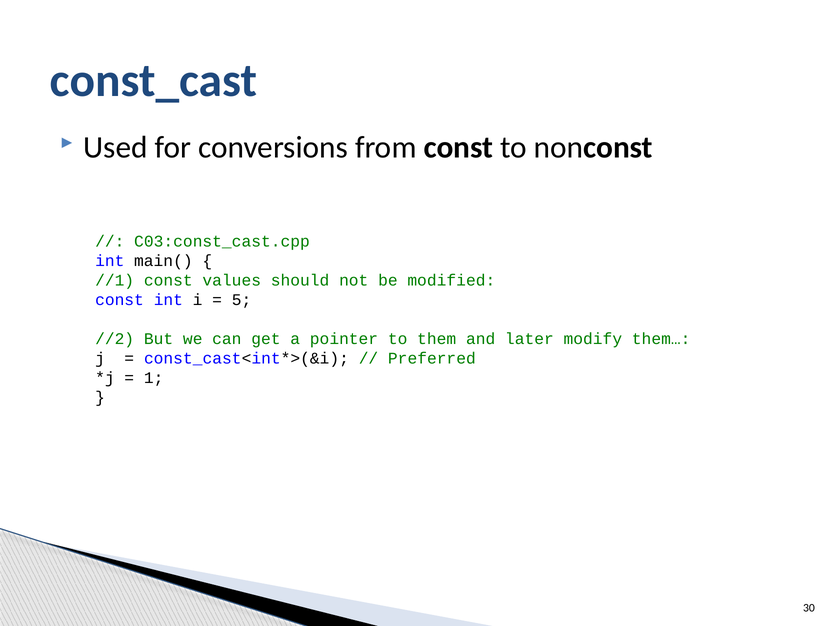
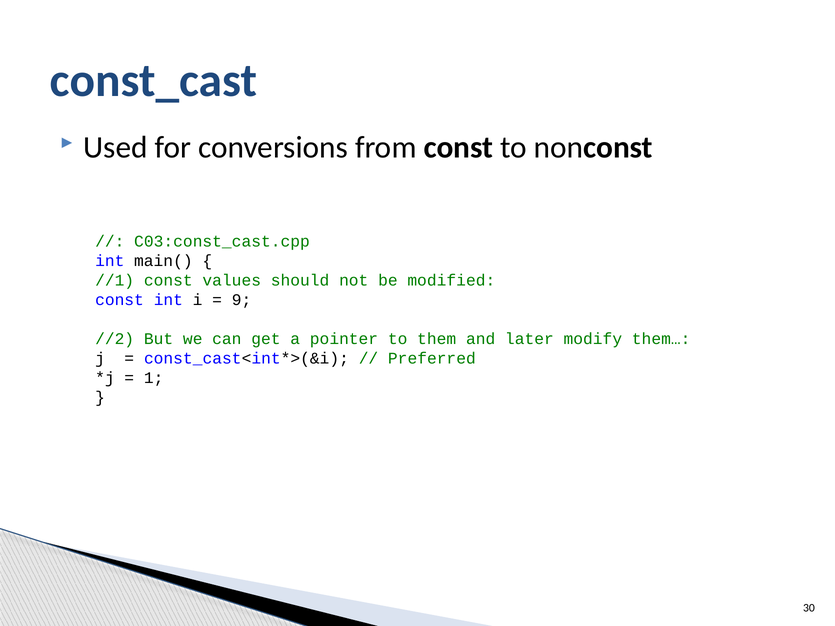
5: 5 -> 9
